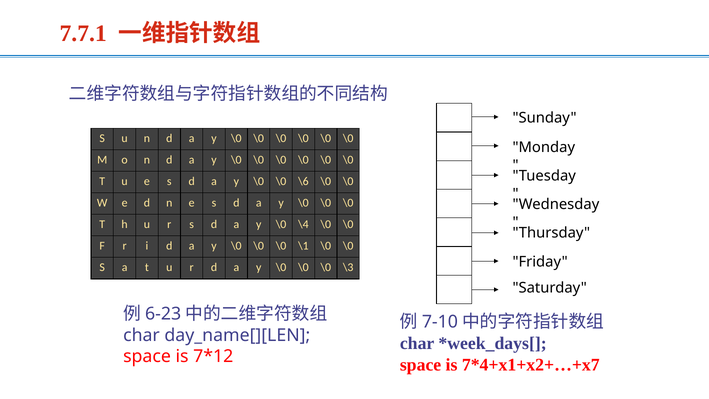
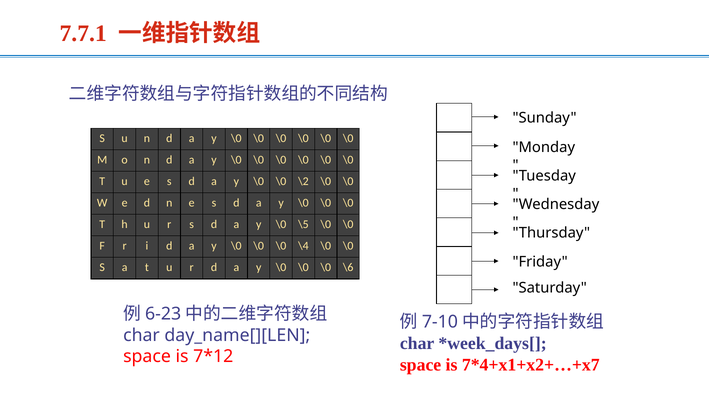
\6: \6 -> \2
\4: \4 -> \5
\1: \1 -> \4
\3: \3 -> \6
